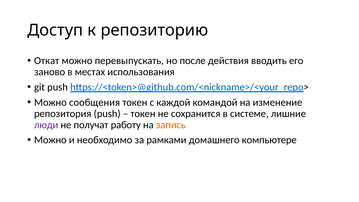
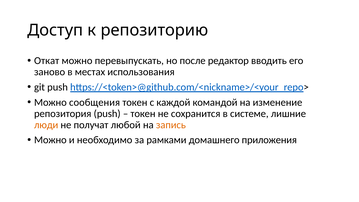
действия: действия -> редактор
люди colour: purple -> orange
работу: работу -> любой
компьютере: компьютере -> приложения
